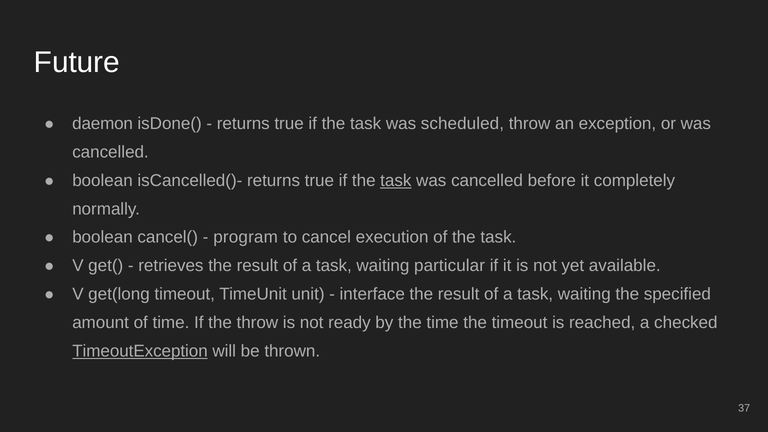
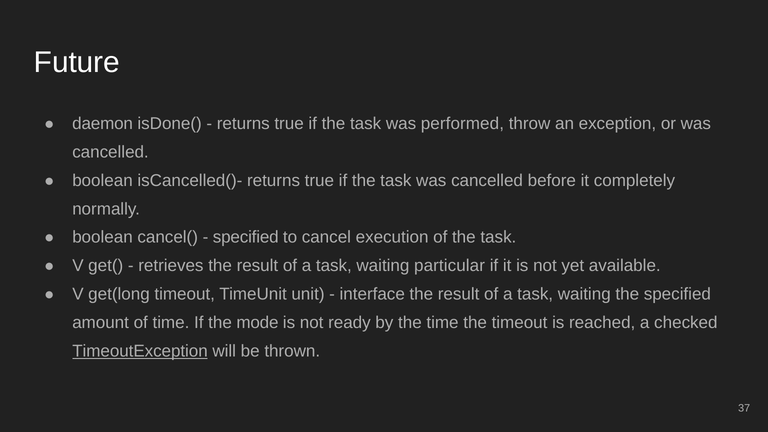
scheduled: scheduled -> performed
task at (396, 181) underline: present -> none
program at (246, 237): program -> specified
the throw: throw -> mode
